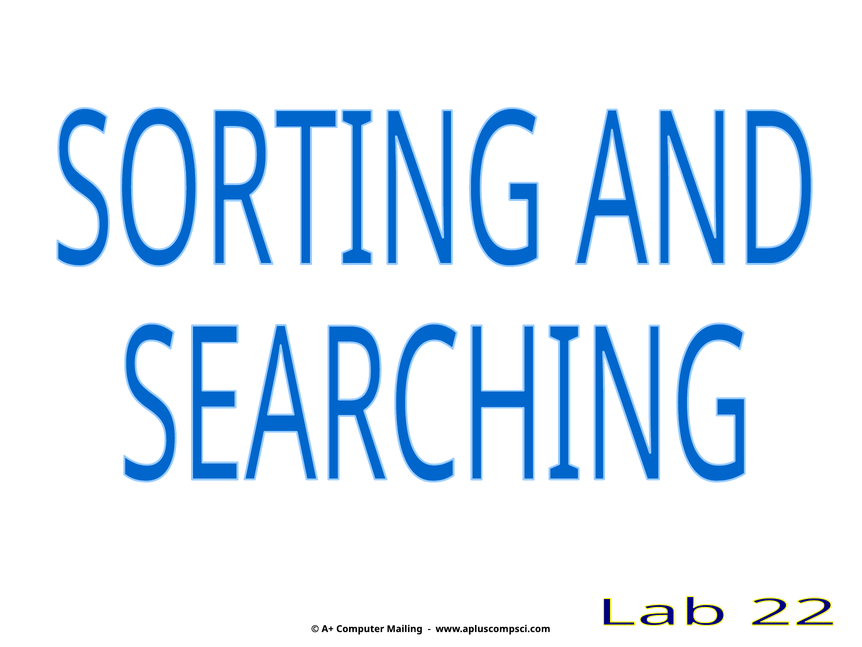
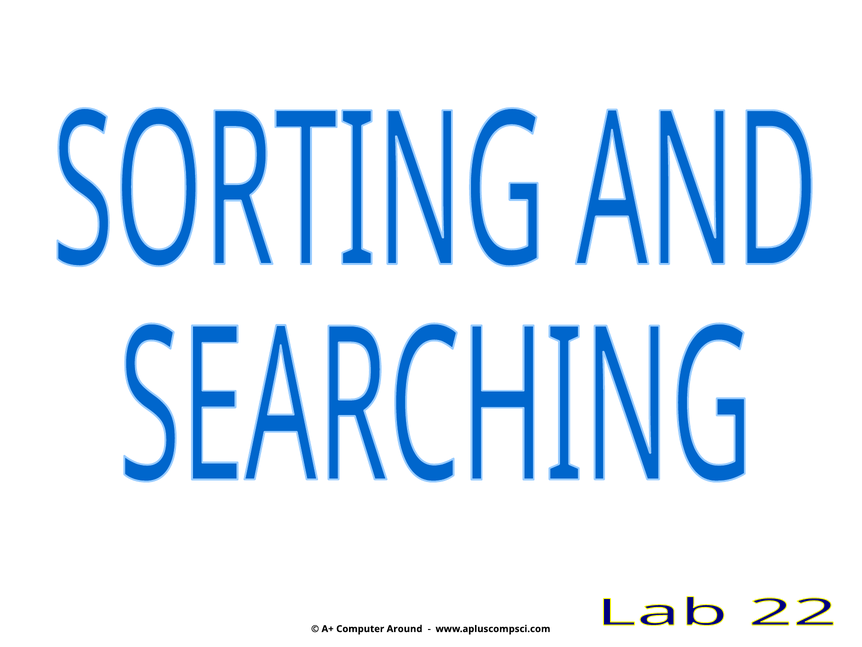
Mailing: Mailing -> Around
